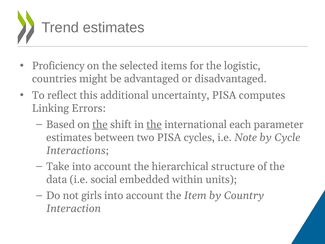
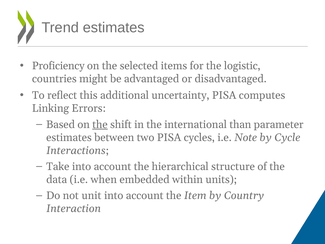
the at (154, 124) underline: present -> none
each: each -> than
social: social -> when
girls: girls -> unit
